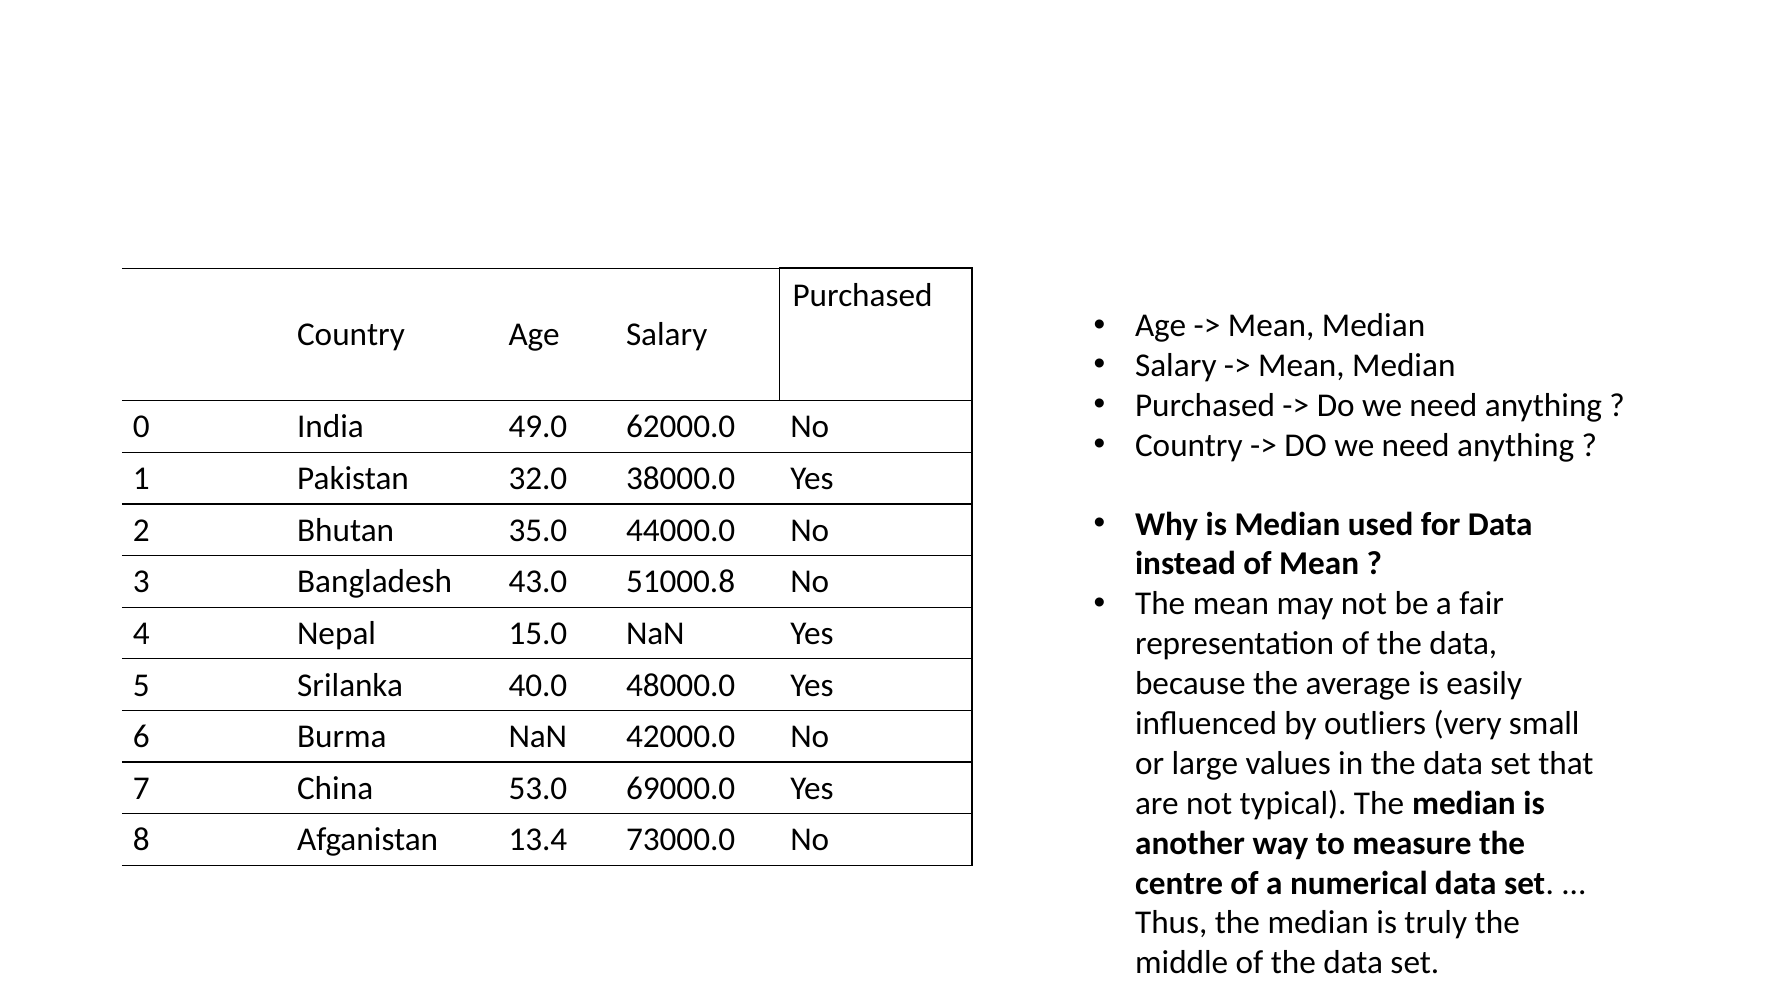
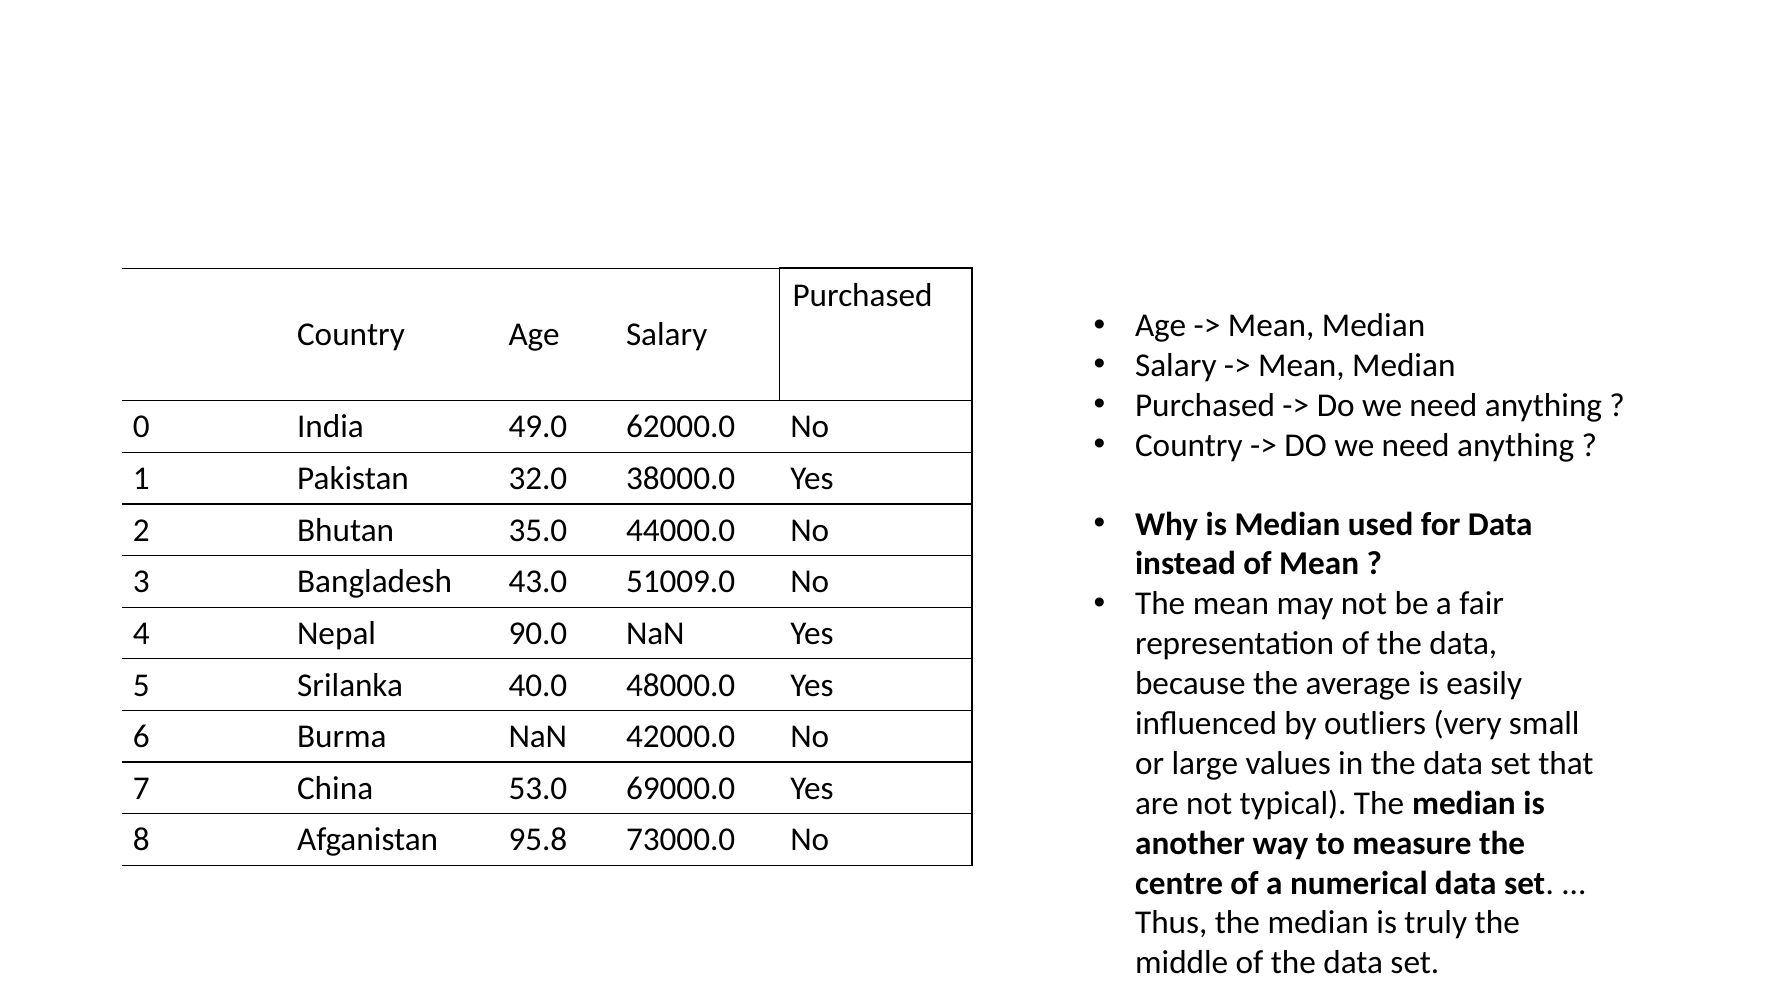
51000.8: 51000.8 -> 51009.0
15.0: 15.0 -> 90.0
13.4: 13.4 -> 95.8
